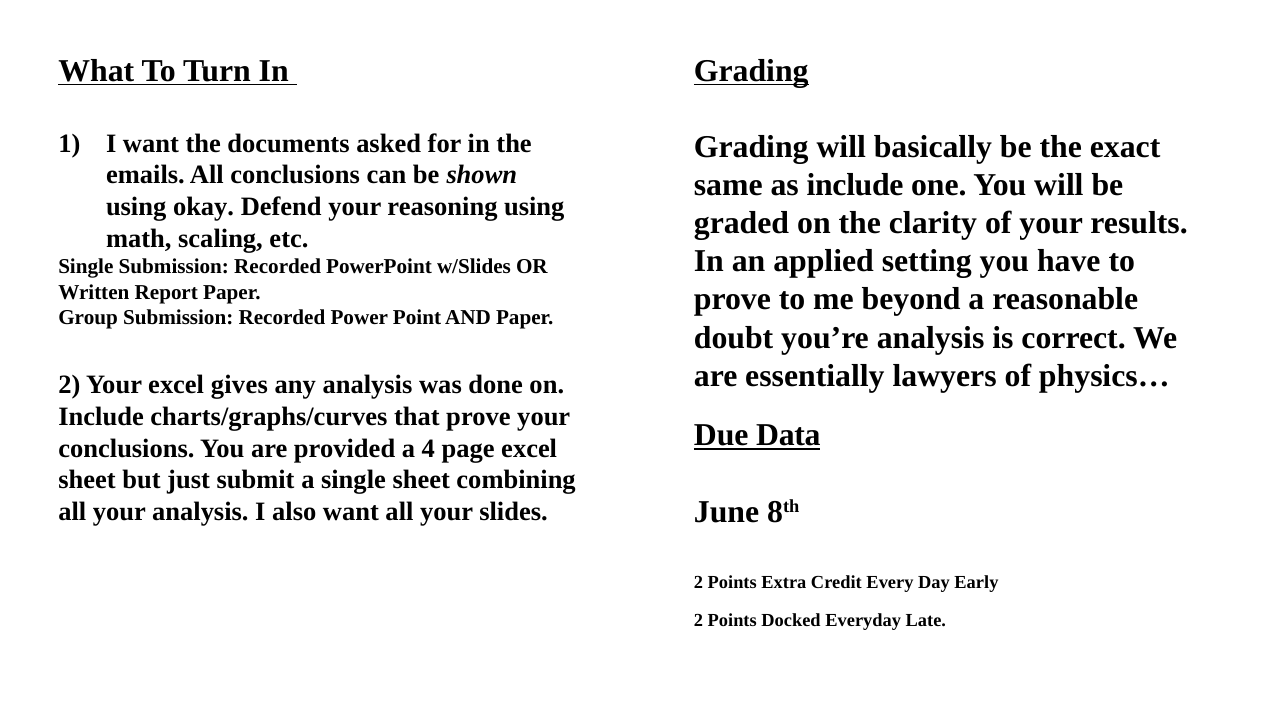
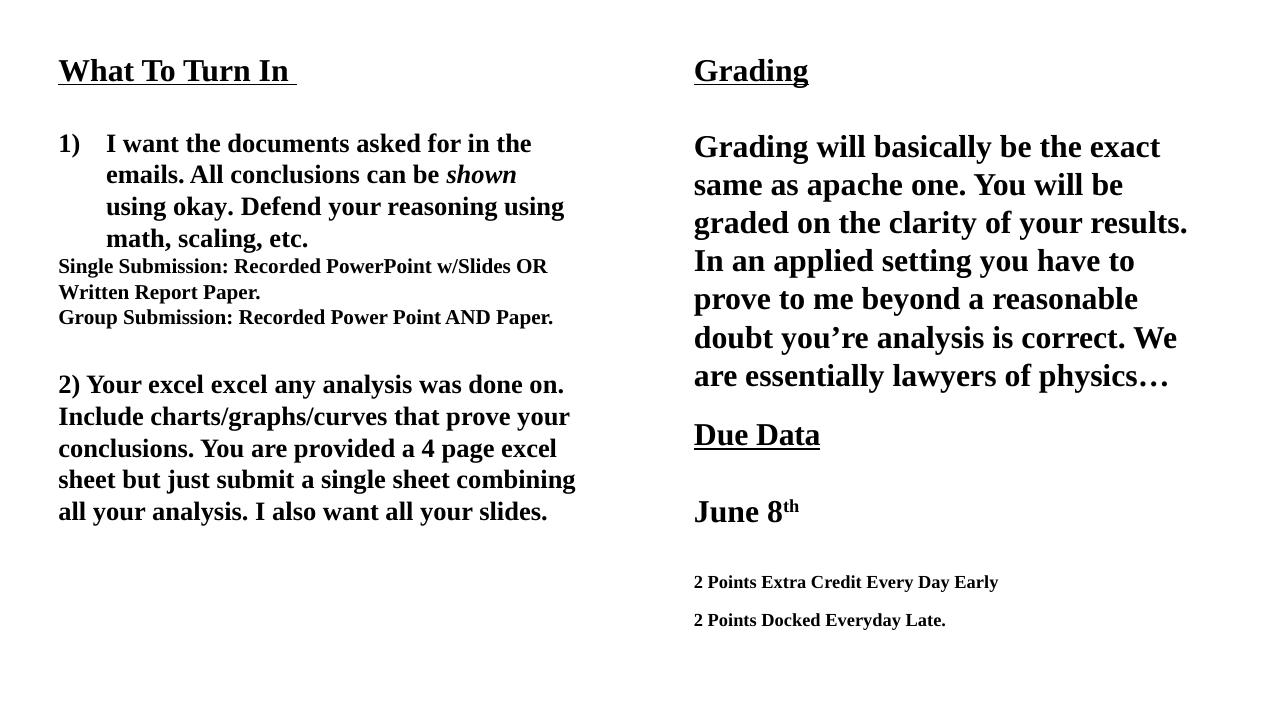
as include: include -> apache
excel gives: gives -> excel
